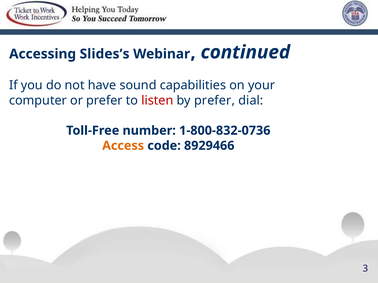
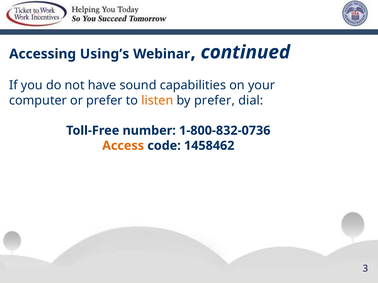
Slides’s: Slides’s -> Using’s
listen colour: red -> orange
8929466: 8929466 -> 1458462
